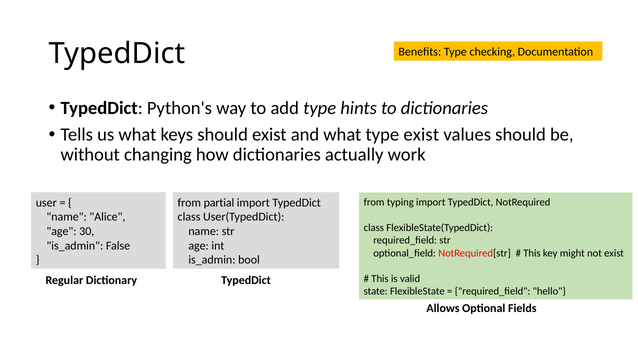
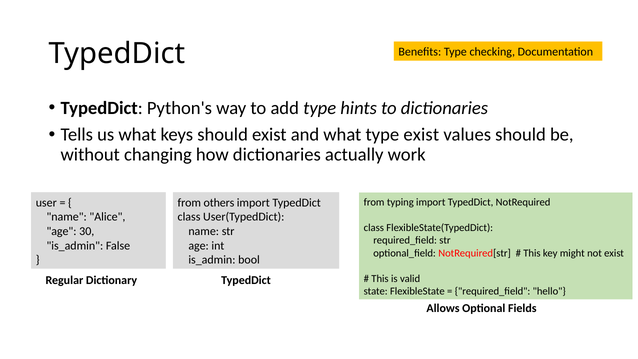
partial: partial -> others
